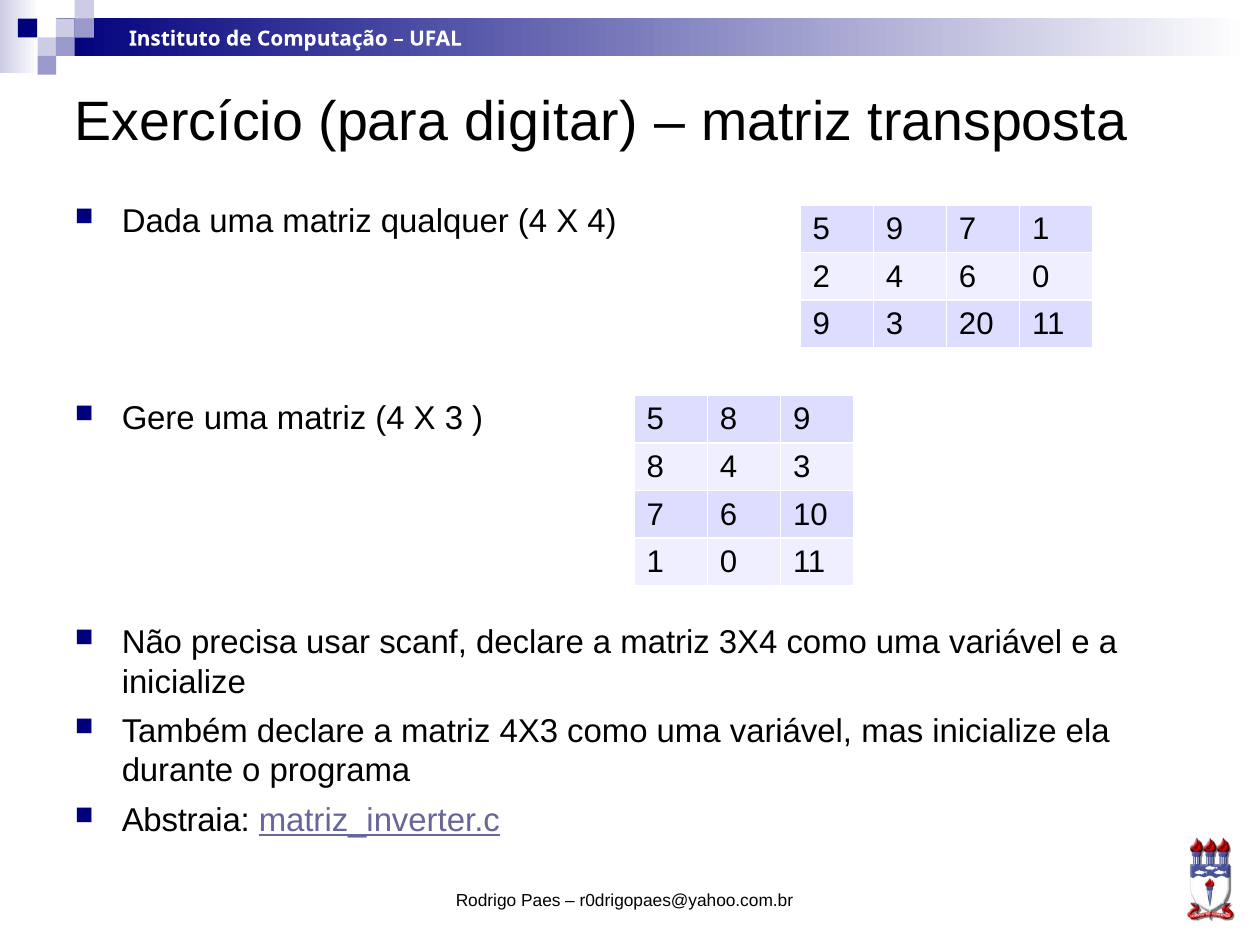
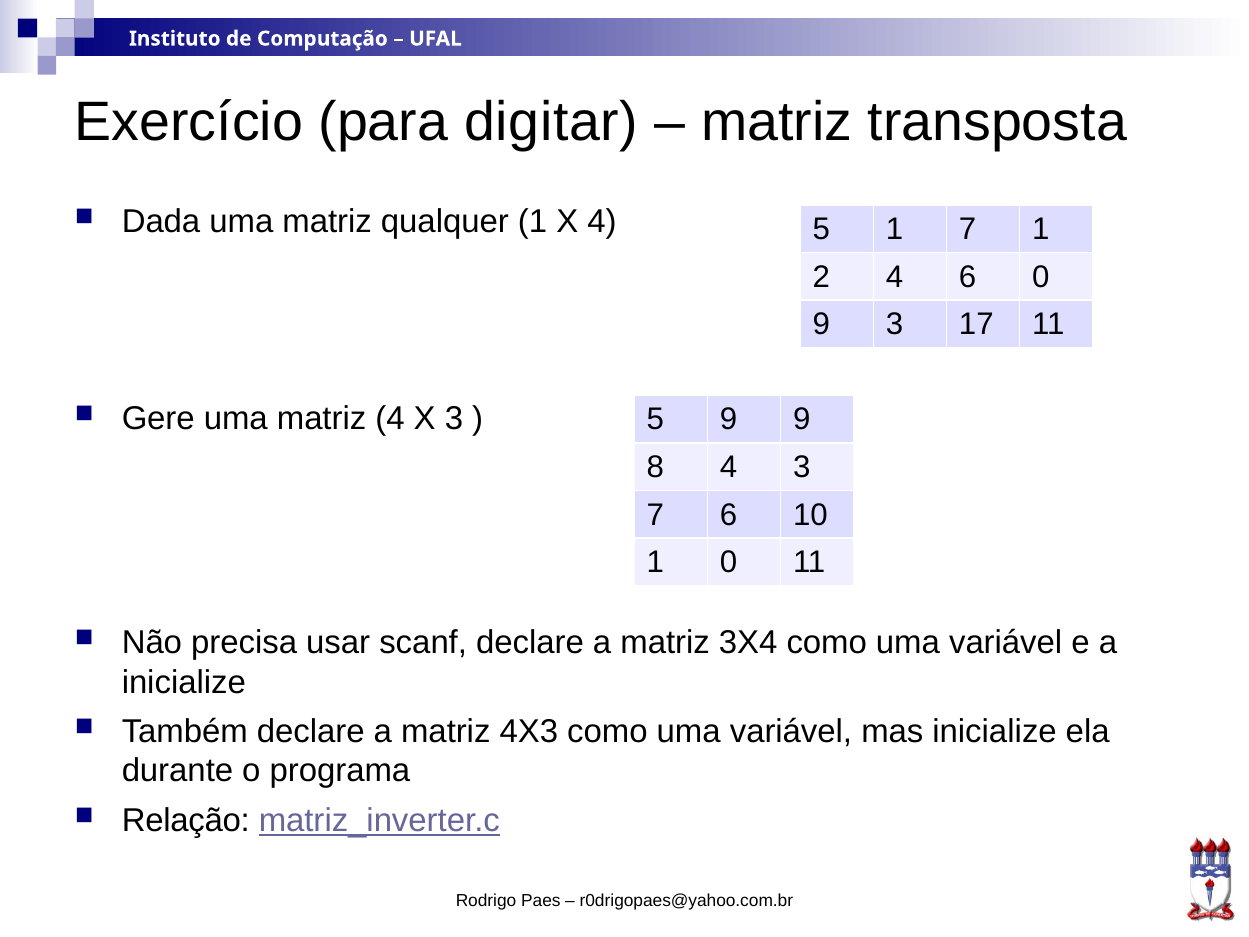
qualquer 4: 4 -> 1
5 9: 9 -> 1
20: 20 -> 17
5 8: 8 -> 9
Abstraia: Abstraia -> Relação
